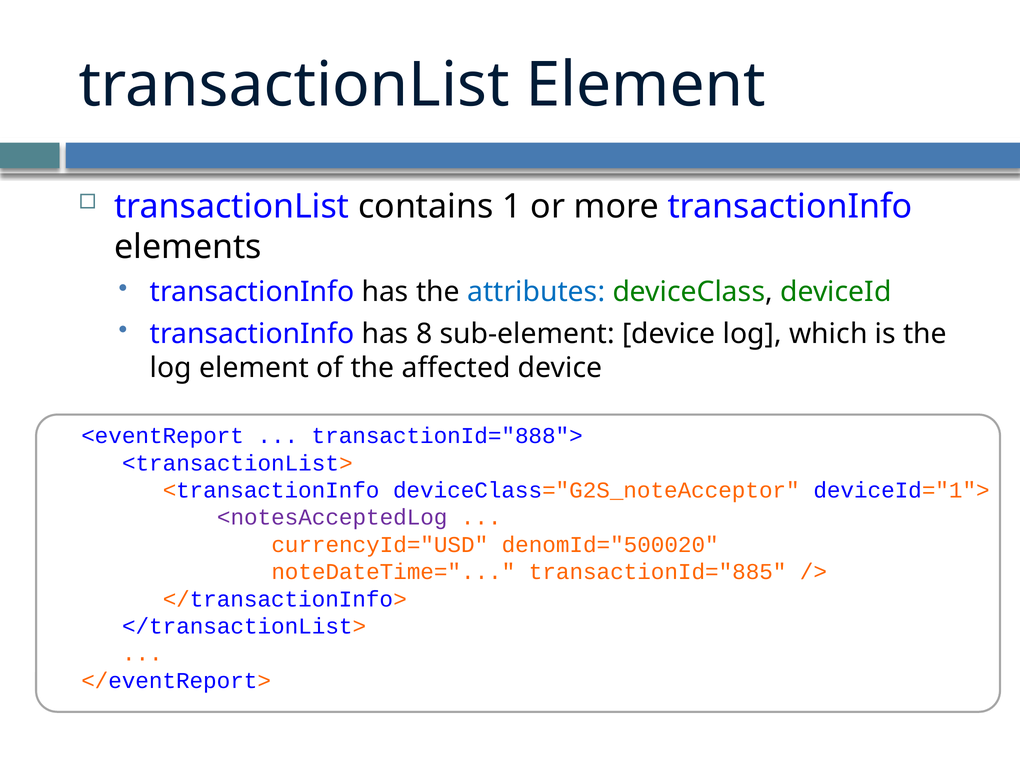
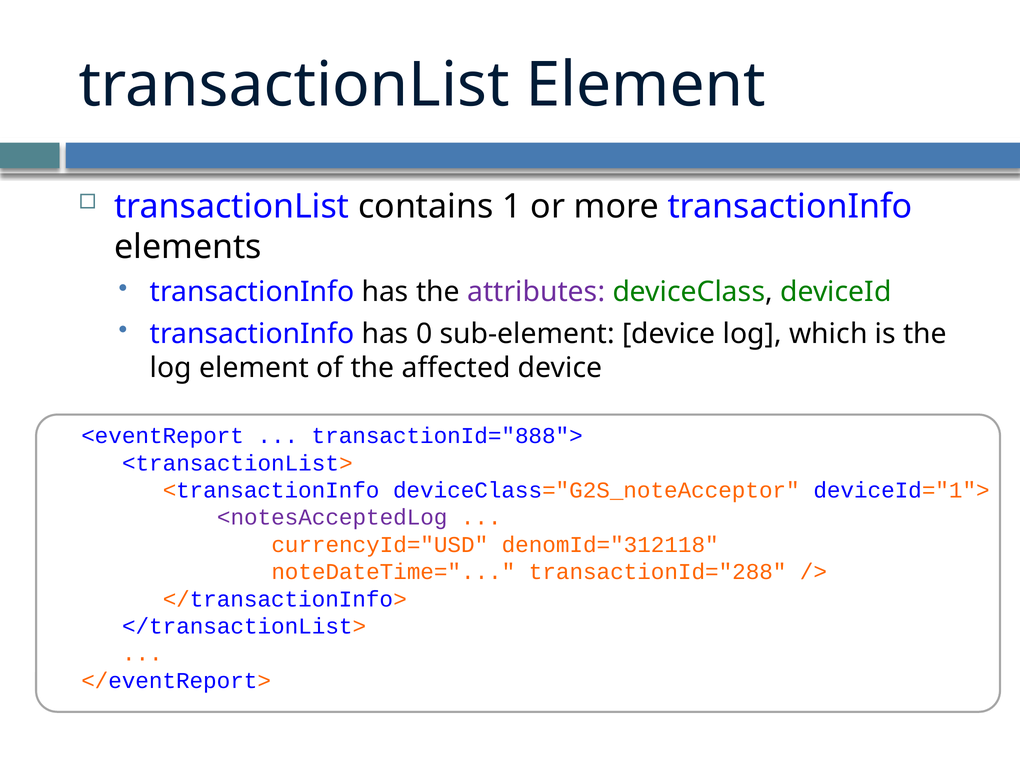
attributes colour: blue -> purple
8: 8 -> 0
denomId="500020: denomId="500020 -> denomId="312118
transactionId="885: transactionId="885 -> transactionId="288
